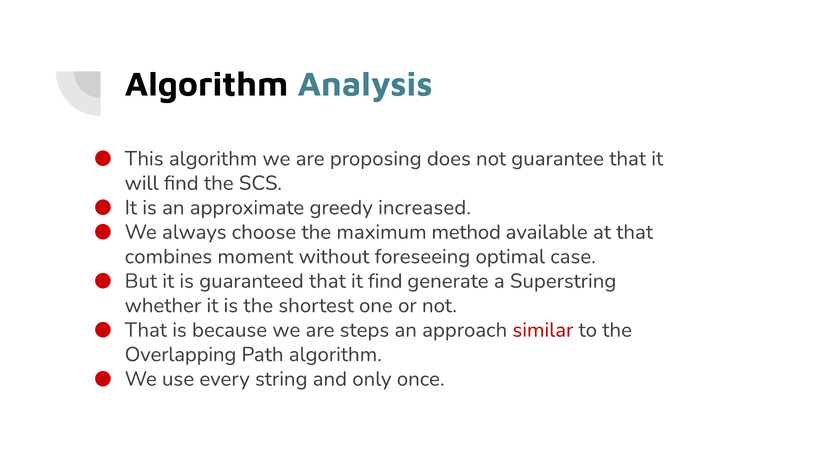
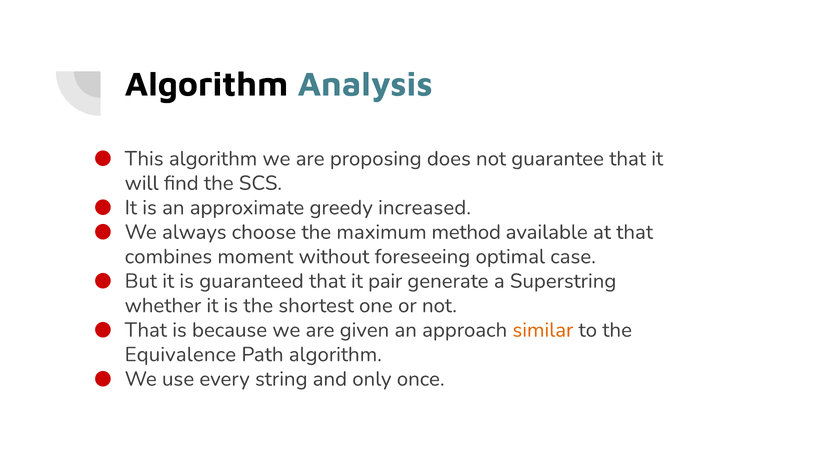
it find: find -> pair
steps: steps -> given
similar colour: red -> orange
Overlapping: Overlapping -> Equivalence
